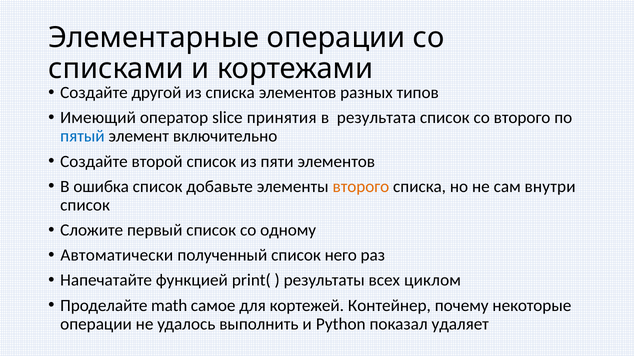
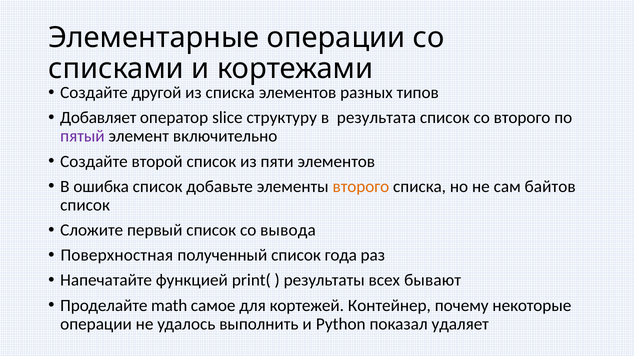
Имеющий: Имеющий -> Добавляет
принятия: принятия -> структуру
пятый colour: blue -> purple
внутри: внутри -> байтов
одному: одному -> вывода
Автоматически: Автоматически -> Поверхностная
него: него -> года
циклом: циклом -> бывают
